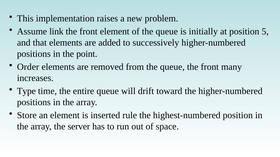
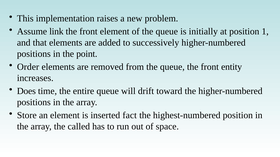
5: 5 -> 1
many: many -> entity
Type: Type -> Does
rule: rule -> fact
server: server -> called
